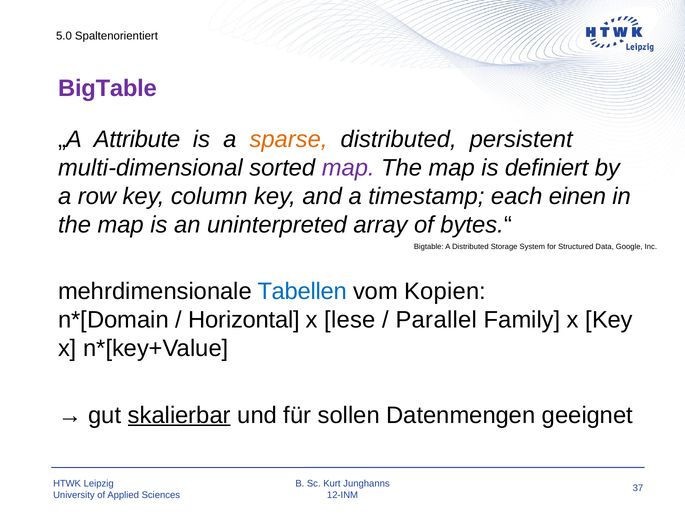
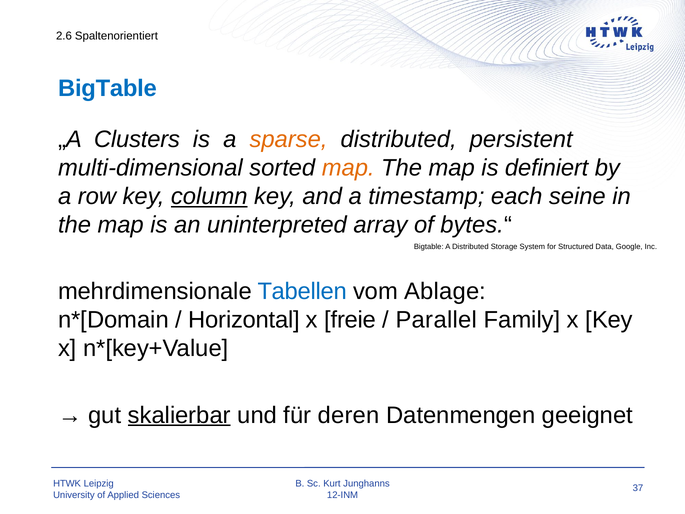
5.0: 5.0 -> 2.6
BigTable at (107, 88) colour: purple -> blue
Attribute: Attribute -> Clusters
map at (348, 168) colour: purple -> orange
column underline: none -> present
einen: einen -> seine
Kopien: Kopien -> Ablage
lese: lese -> freie
sollen: sollen -> deren
